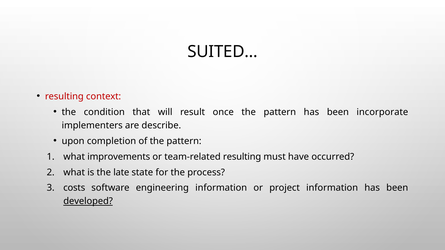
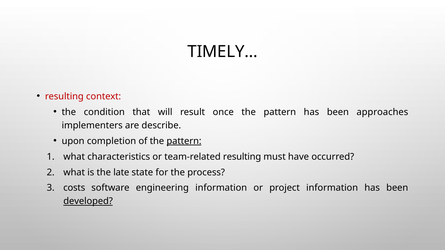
SUITED…: SUITED… -> TIMELY…
incorporate: incorporate -> approaches
pattern at (184, 141) underline: none -> present
improvements: improvements -> characteristics
